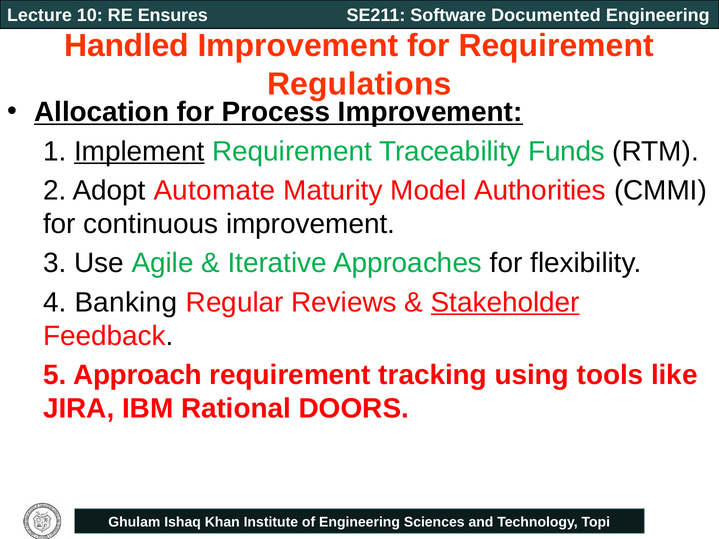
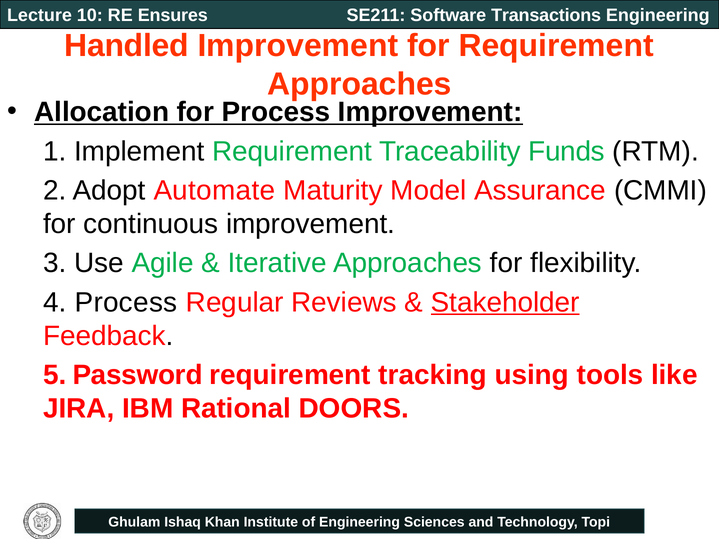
Documented: Documented -> Transactions
Regulations at (359, 84): Regulations -> Approaches
Implement underline: present -> none
Authorities: Authorities -> Assurance
4 Banking: Banking -> Process
Approach: Approach -> Password
